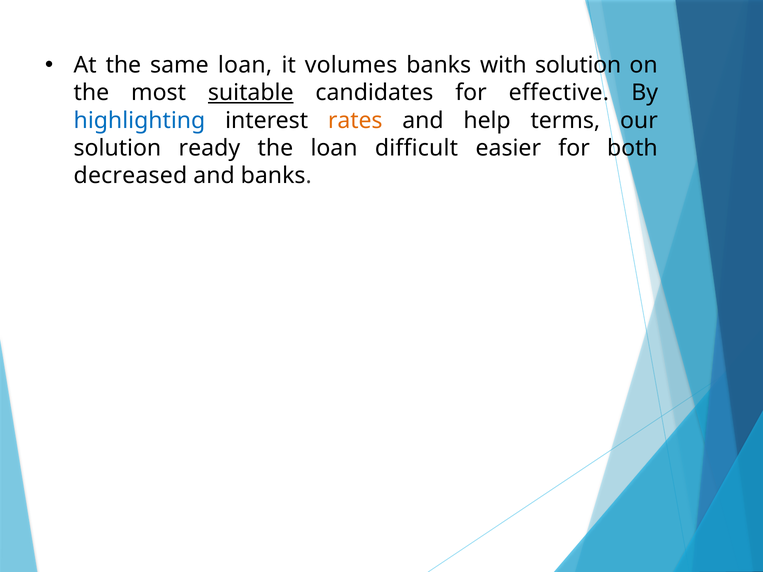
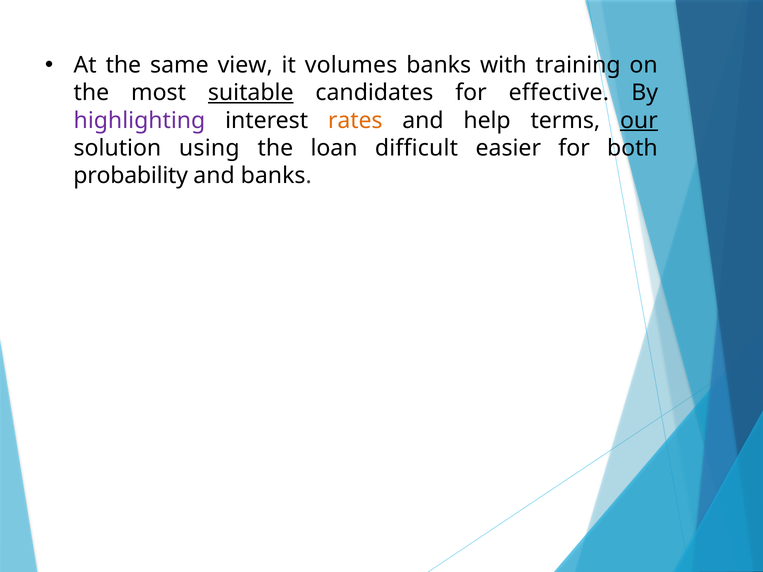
same loan: loan -> view
with solution: solution -> training
highlighting colour: blue -> purple
our underline: none -> present
ready: ready -> using
decreased: decreased -> probability
